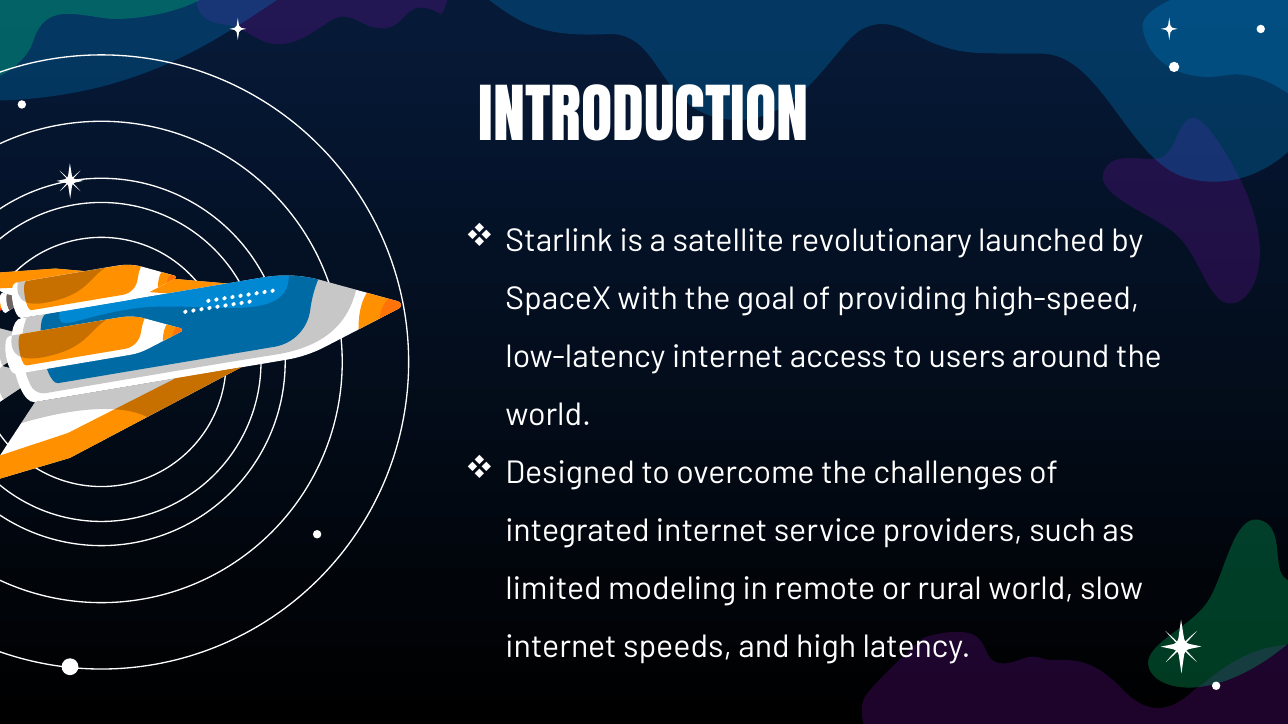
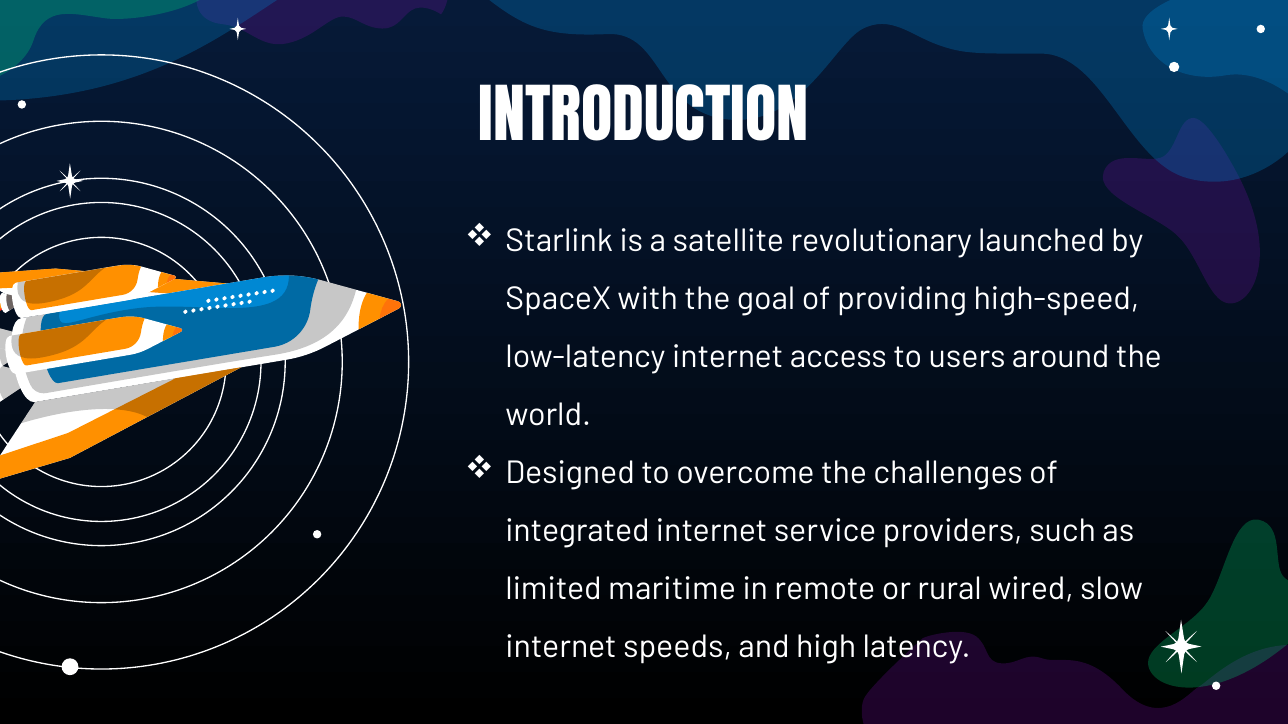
modeling: modeling -> maritime
rural world: world -> wired
